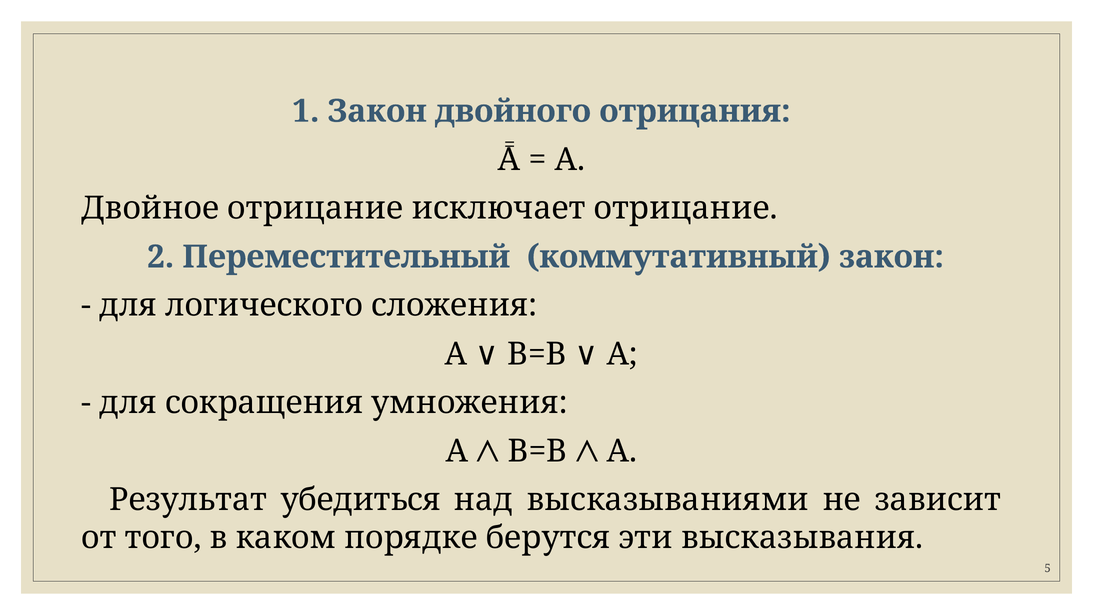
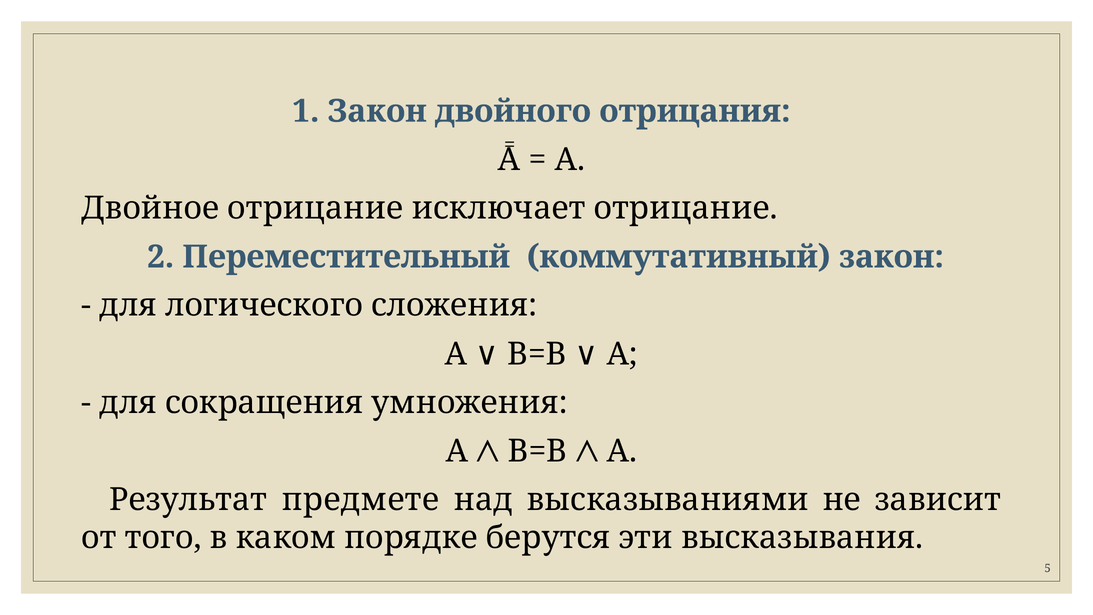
убедиться: убедиться -> предмете
